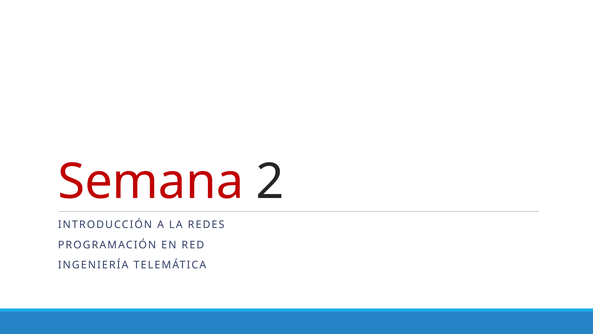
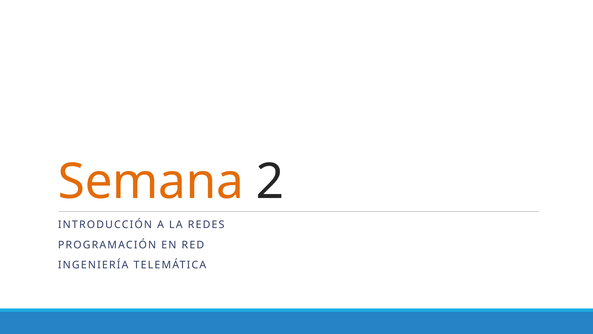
Semana colour: red -> orange
